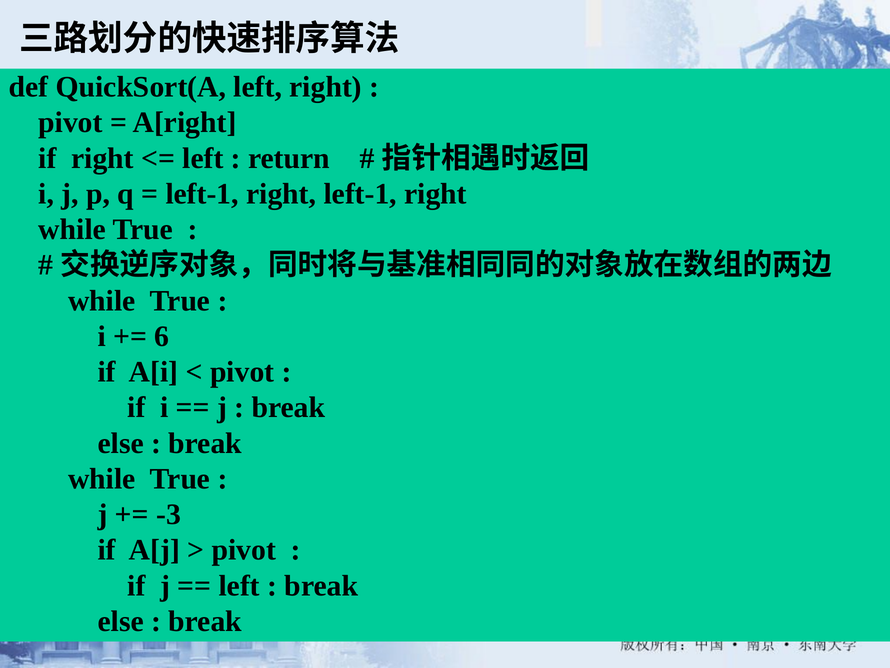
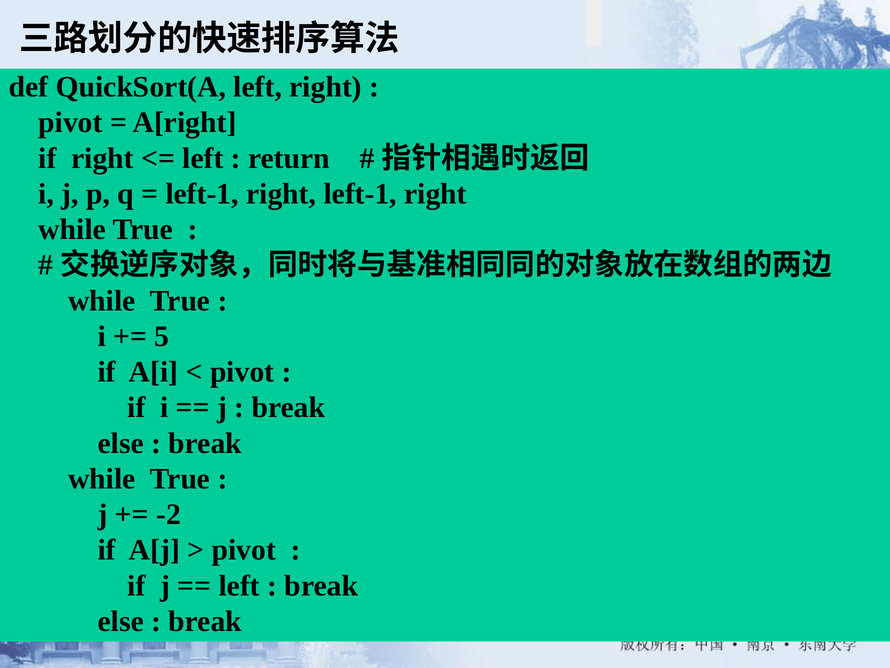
6: 6 -> 5
-3: -3 -> -2
